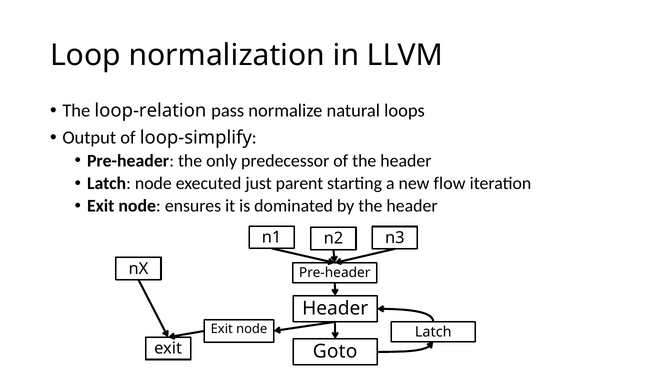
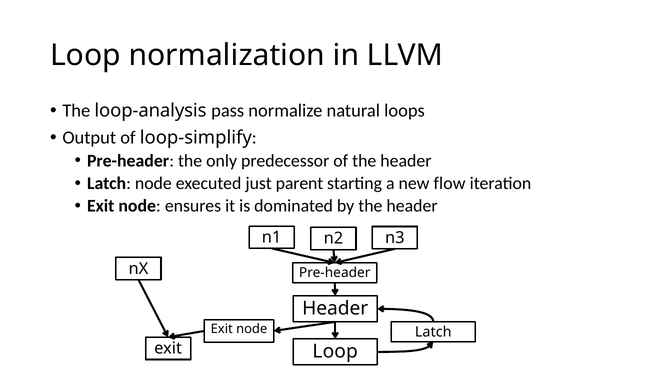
loop-relation: loop-relation -> loop-analysis
Goto at (335, 351): Goto -> Loop
